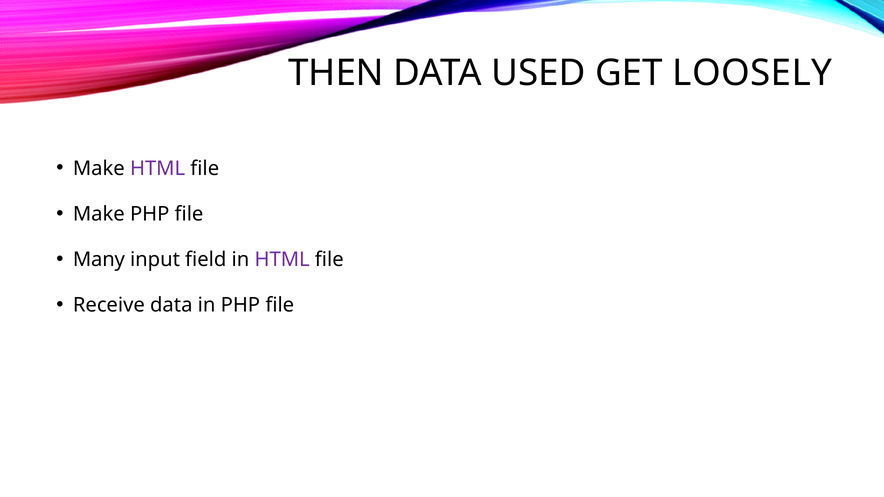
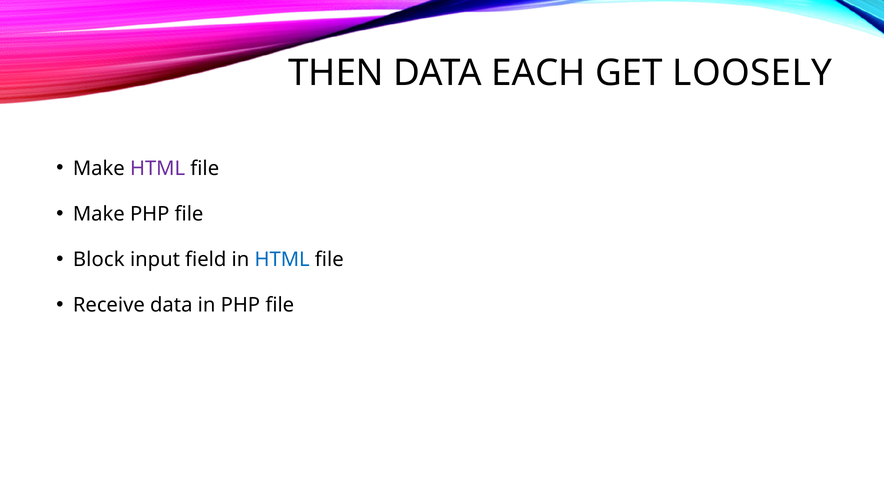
USED: USED -> EACH
Many: Many -> Block
HTML at (282, 260) colour: purple -> blue
